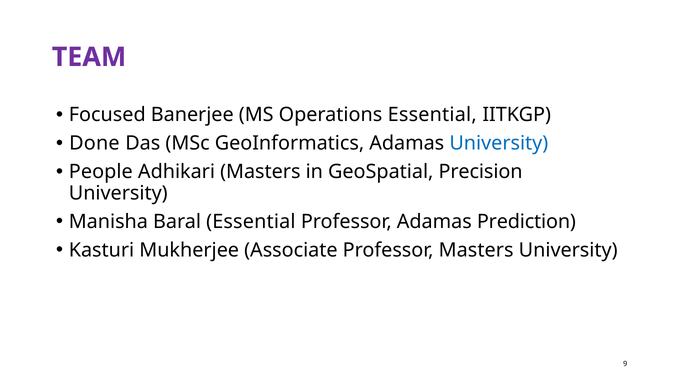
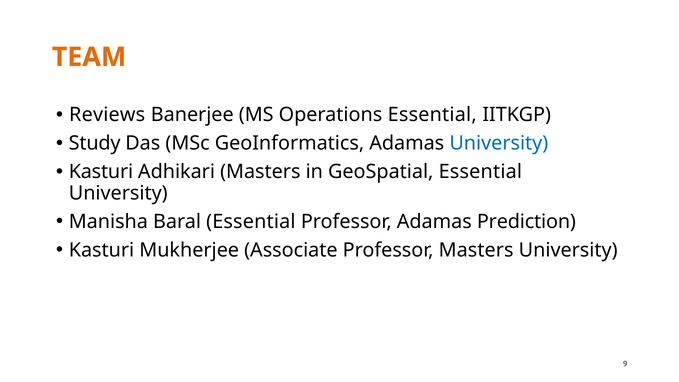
TEAM colour: purple -> orange
Focused: Focused -> Reviews
Done: Done -> Study
People at (101, 172): People -> Kasturi
GeoSpatial Precision: Precision -> Essential
